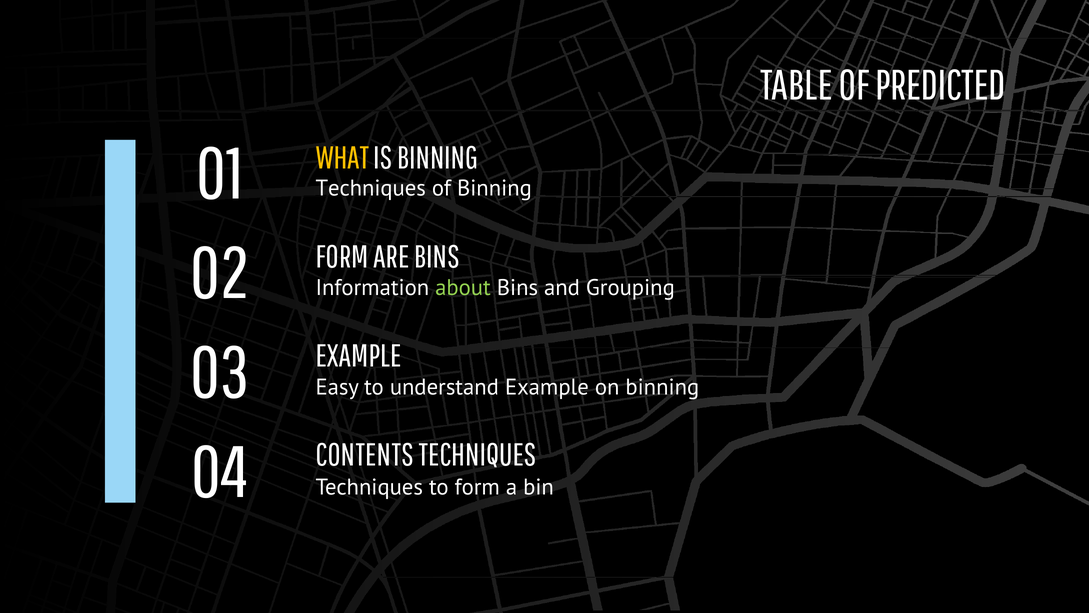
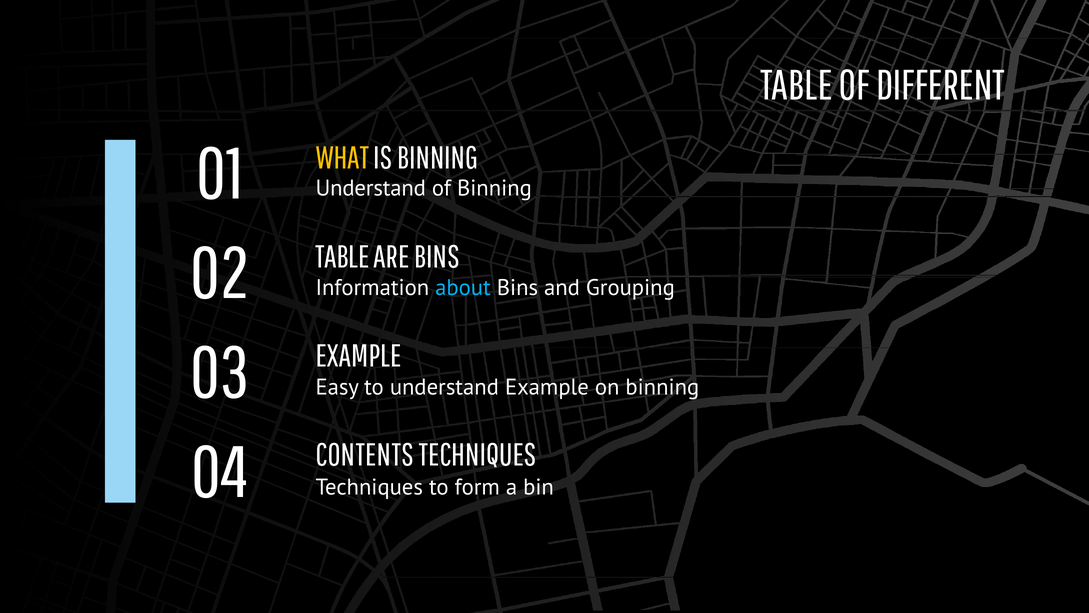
PREDICTED: PREDICTED -> DIFFERENT
Techniques at (371, 188): Techniques -> Understand
FORM at (342, 257): FORM -> TABLE
about colour: light green -> light blue
